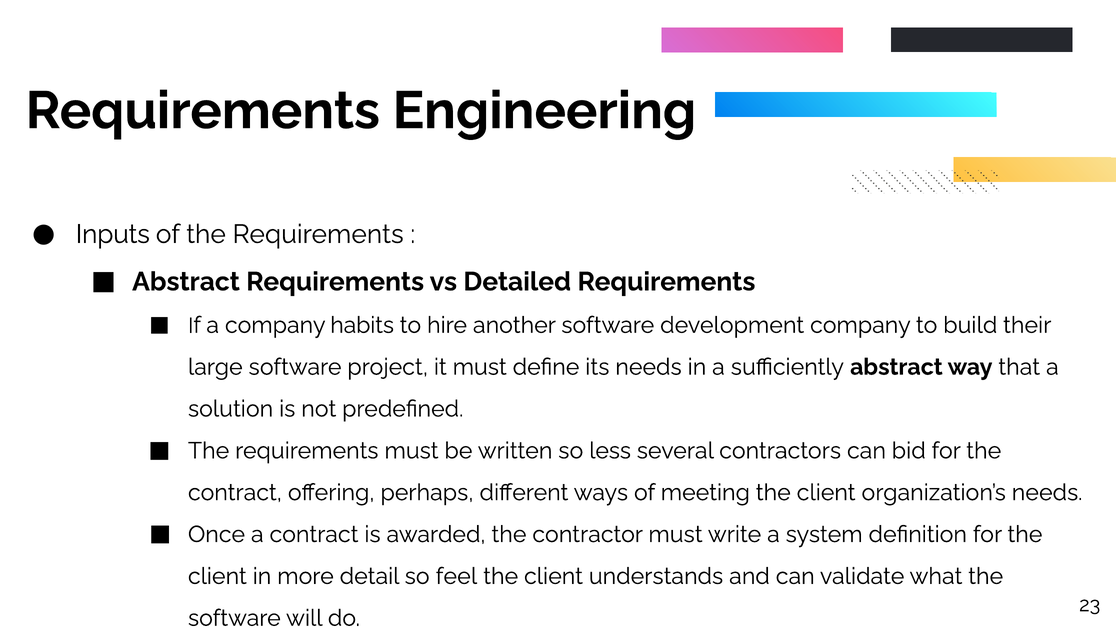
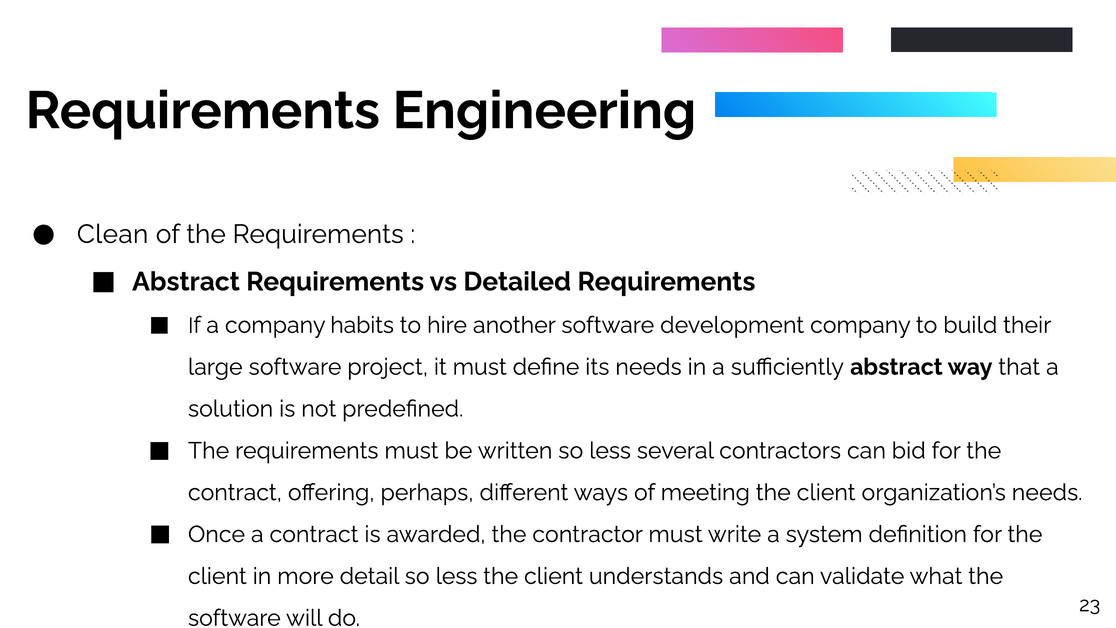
Inputs: Inputs -> Clean
detail so feel: feel -> less
